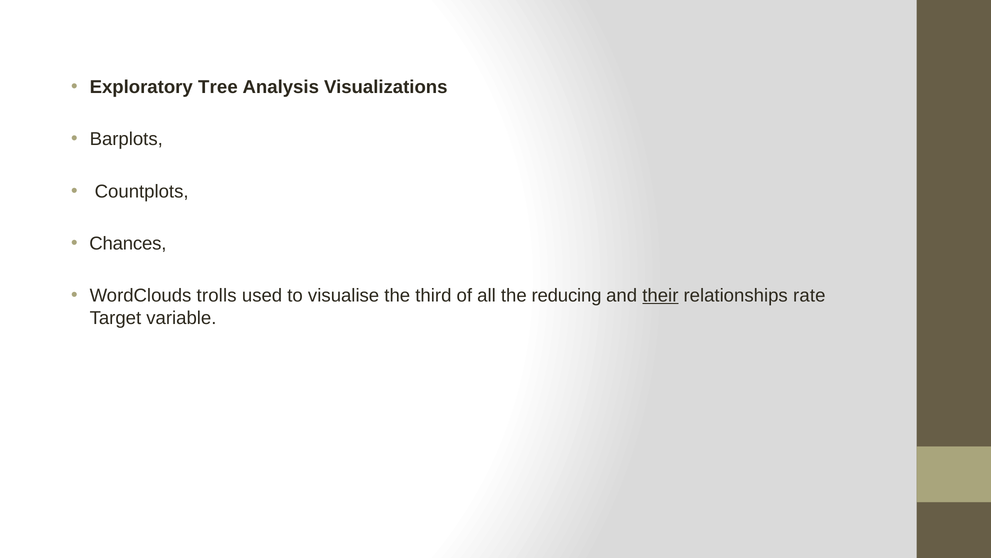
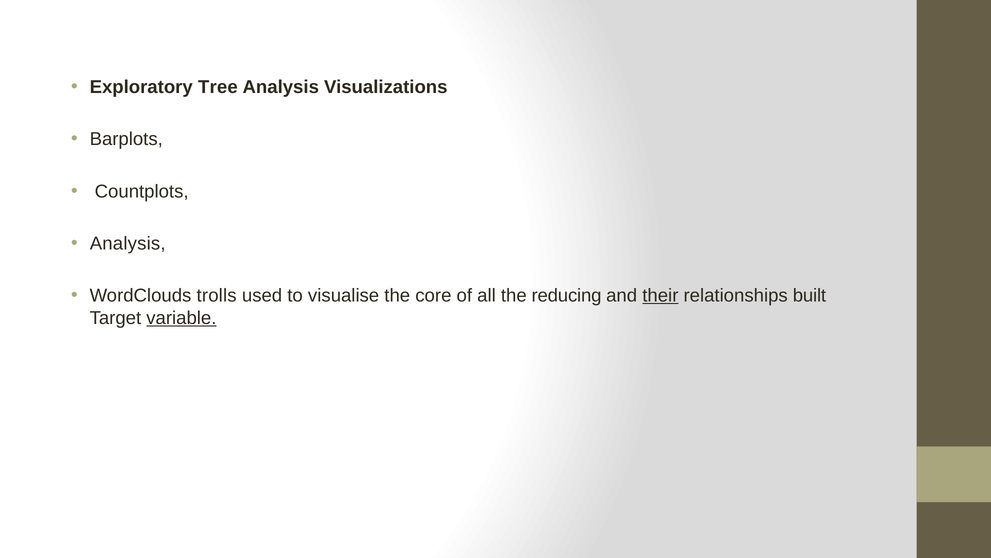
Chances at (128, 243): Chances -> Analysis
third: third -> core
rate: rate -> built
variable underline: none -> present
